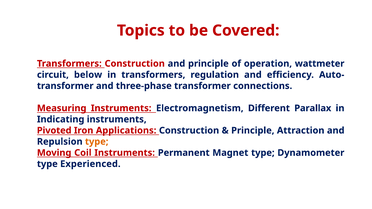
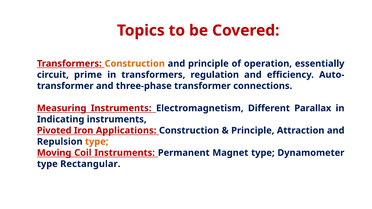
Construction at (135, 64) colour: red -> orange
wattmeter: wattmeter -> essentially
below: below -> prime
Experienced: Experienced -> Rectangular
